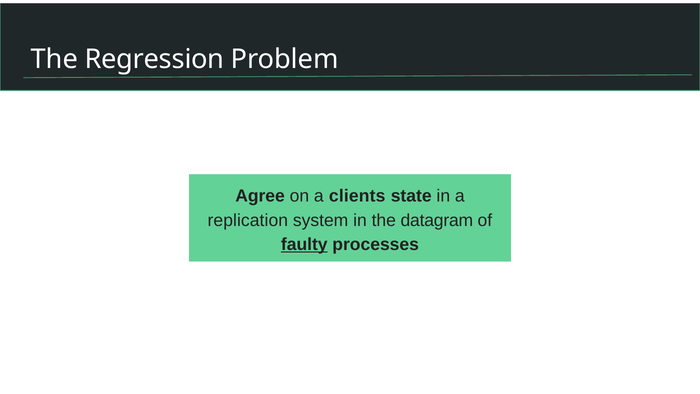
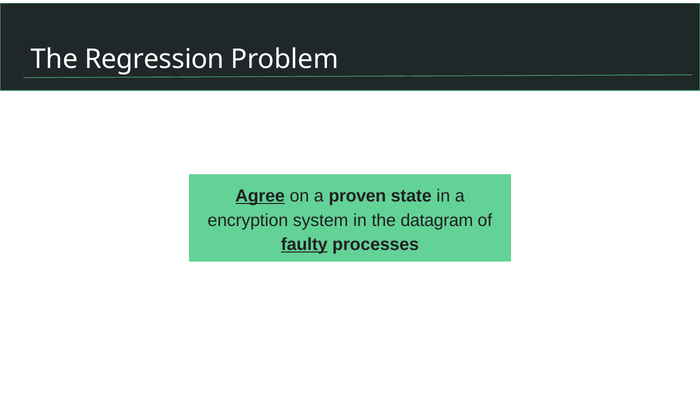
Agree underline: none -> present
clients: clients -> proven
replication: replication -> encryption
